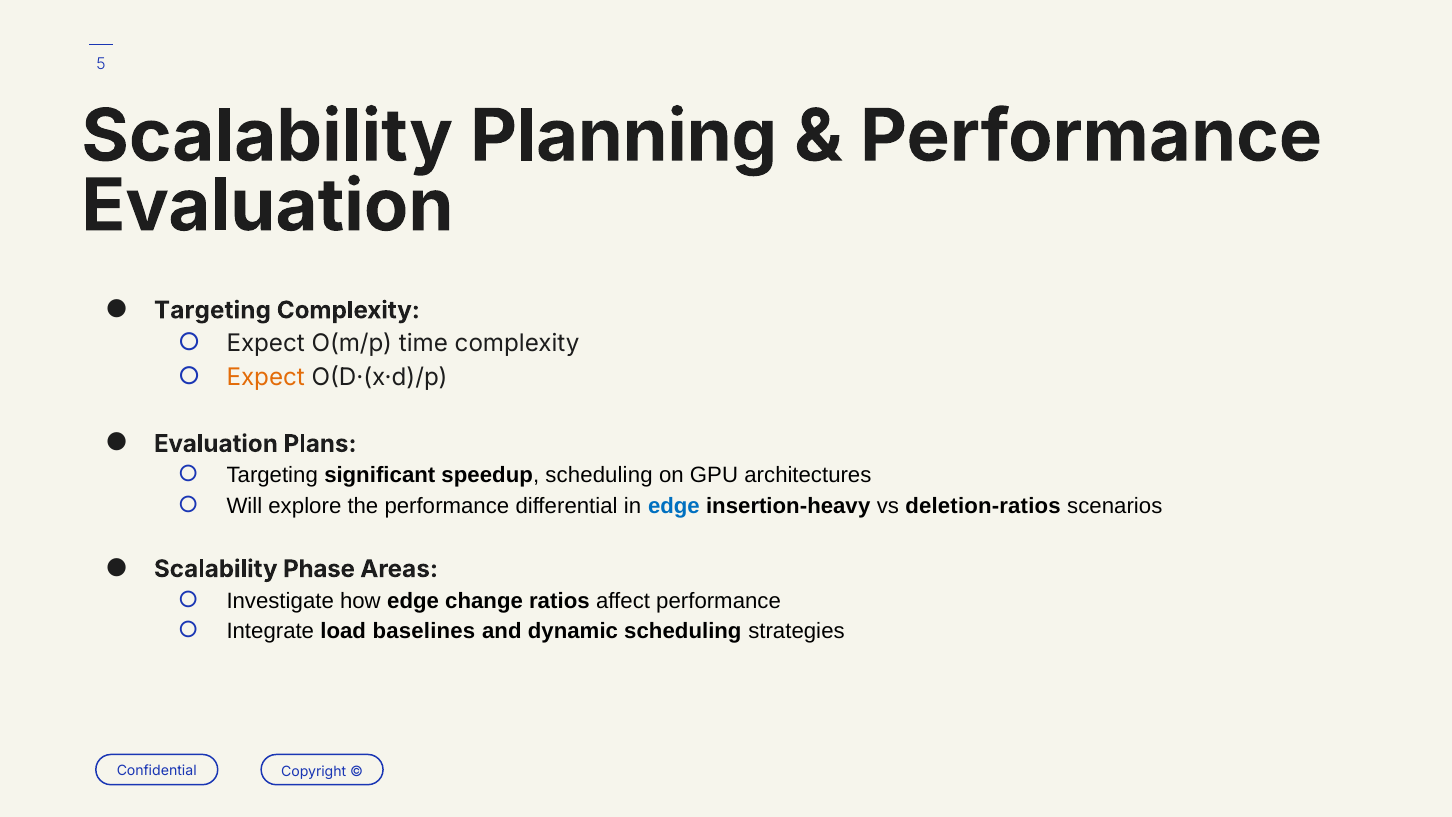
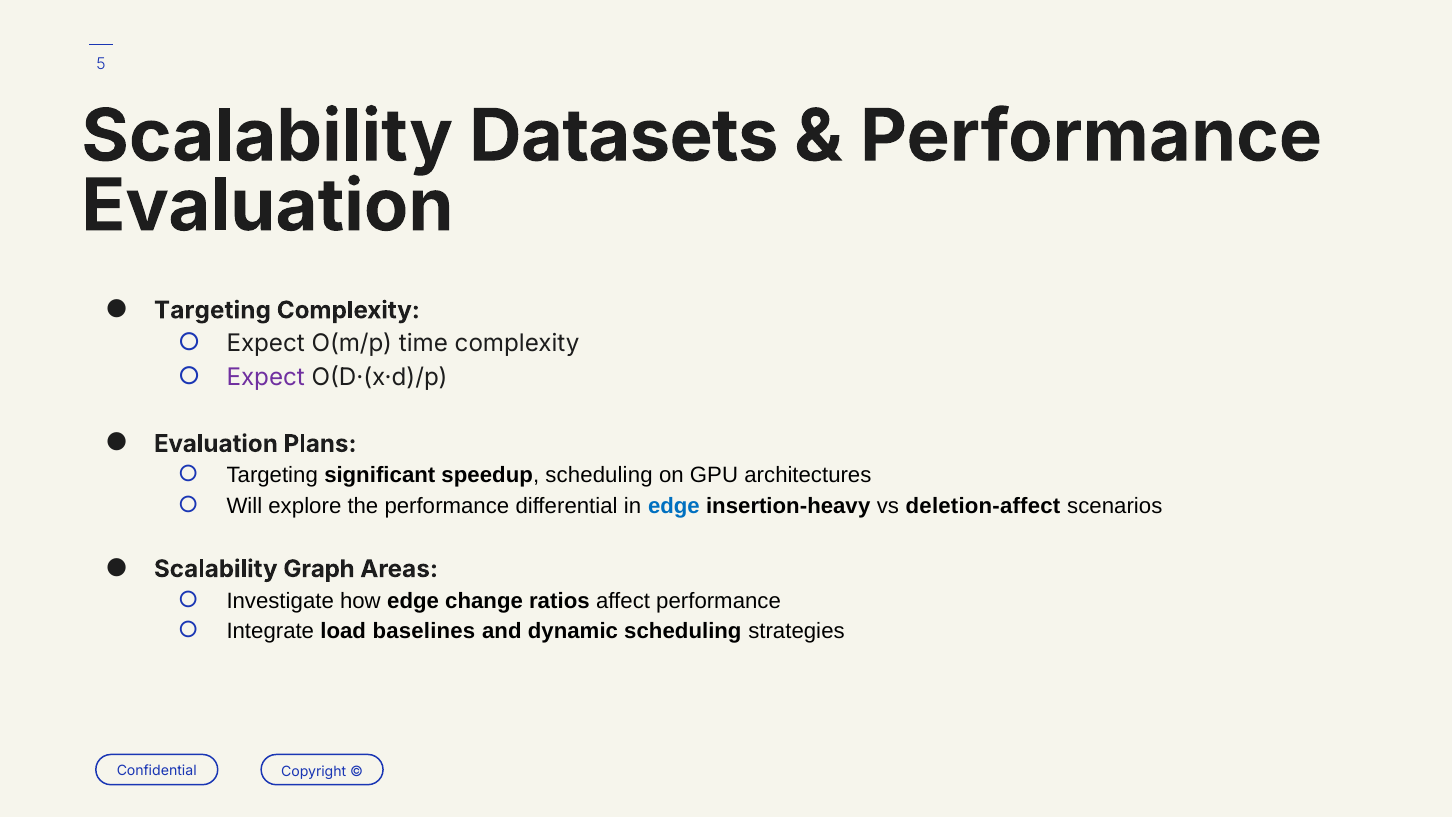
Planning: Planning -> Datasets
Expect at (266, 377) colour: orange -> purple
deletion-ratios: deletion-ratios -> deletion-affect
Phase: Phase -> Graph
